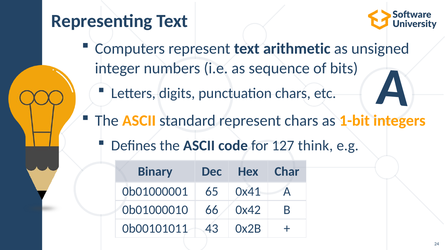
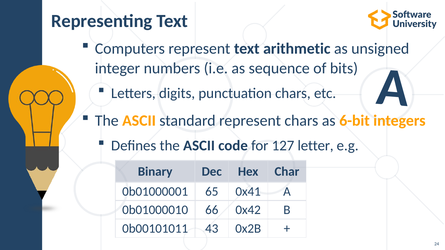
1-bit: 1-bit -> 6-bit
think: think -> letter
